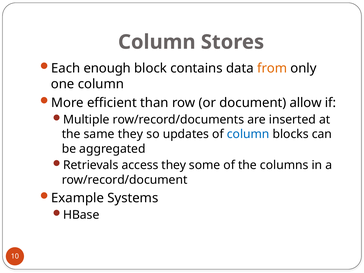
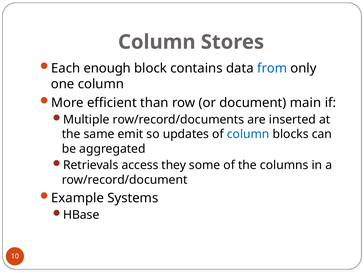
from colour: orange -> blue
allow: allow -> main
same they: they -> emit
